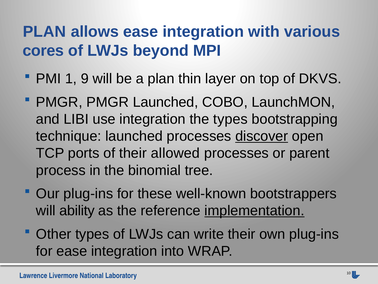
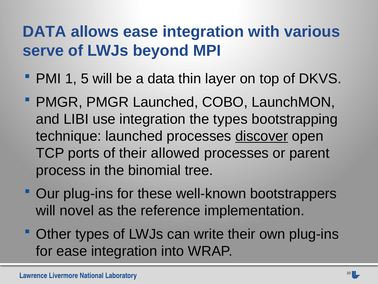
PLAN at (44, 32): PLAN -> DATA
cores: cores -> serve
9: 9 -> 5
a plan: plan -> data
ability: ability -> novel
implementation underline: present -> none
